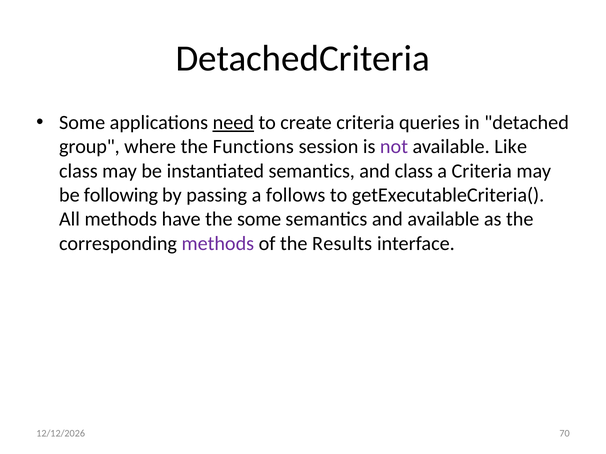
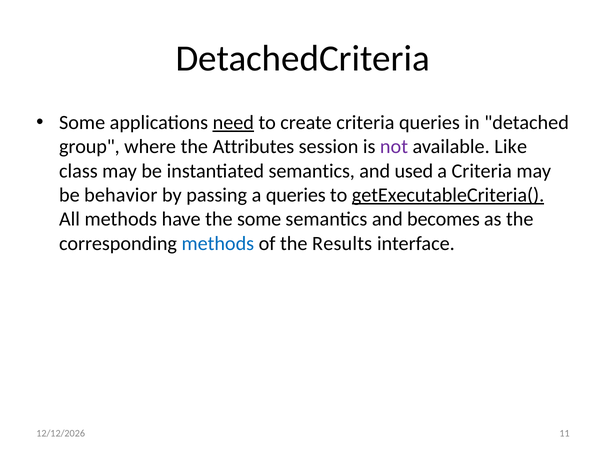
Functions: Functions -> Attributes
and class: class -> used
following: following -> behavior
a follows: follows -> queries
getExecutableCriteria( underline: none -> present
and available: available -> becomes
methods at (218, 244) colour: purple -> blue
70: 70 -> 11
